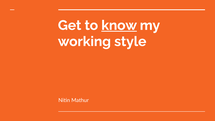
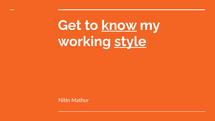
style underline: none -> present
